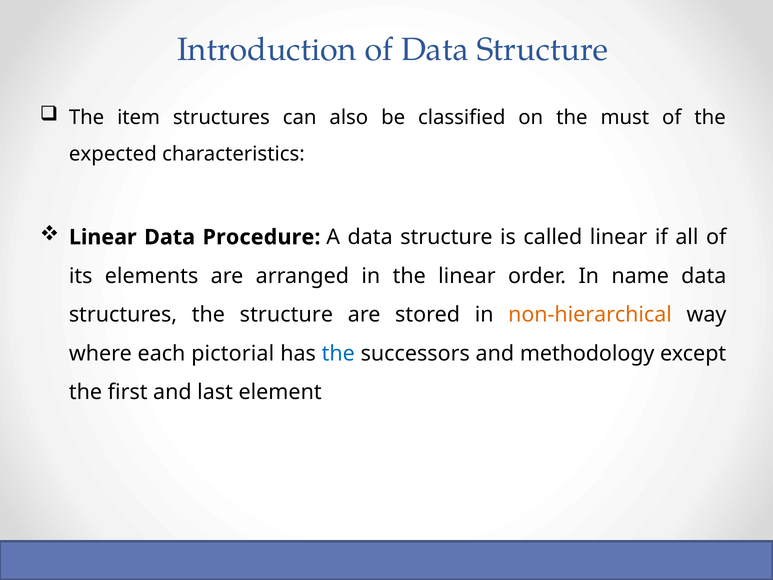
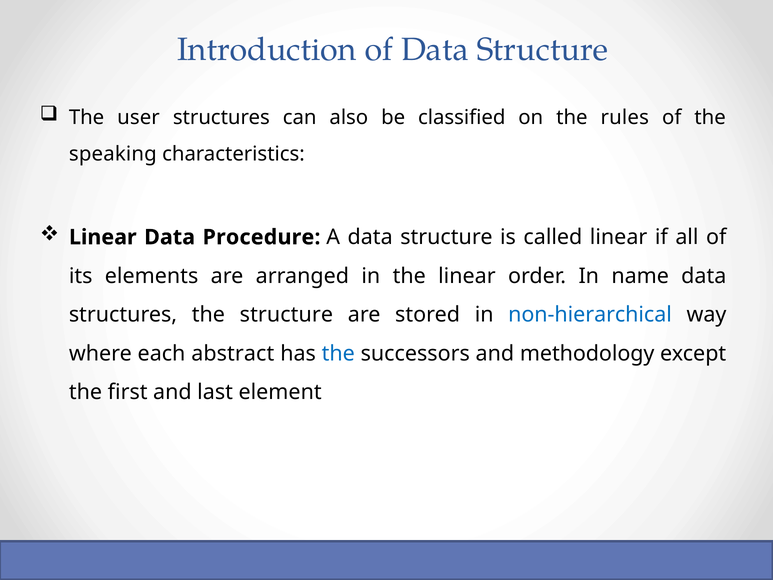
item: item -> user
must: must -> rules
expected: expected -> speaking
non-hierarchical colour: orange -> blue
pictorial: pictorial -> abstract
